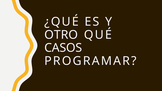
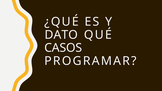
OTRO: OTRO -> DATO
